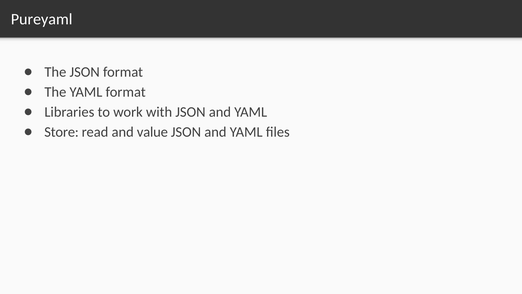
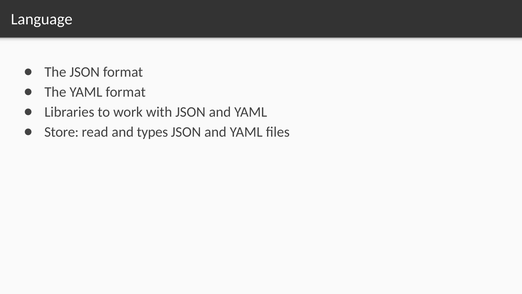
Pureyaml: Pureyaml -> Language
value: value -> types
